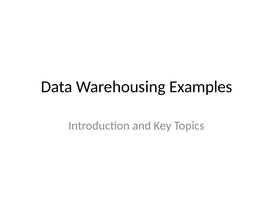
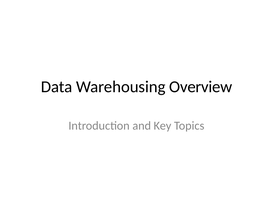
Examples: Examples -> Overview
